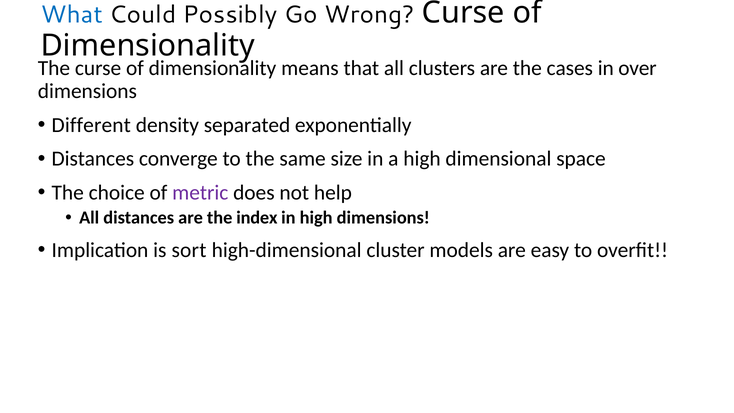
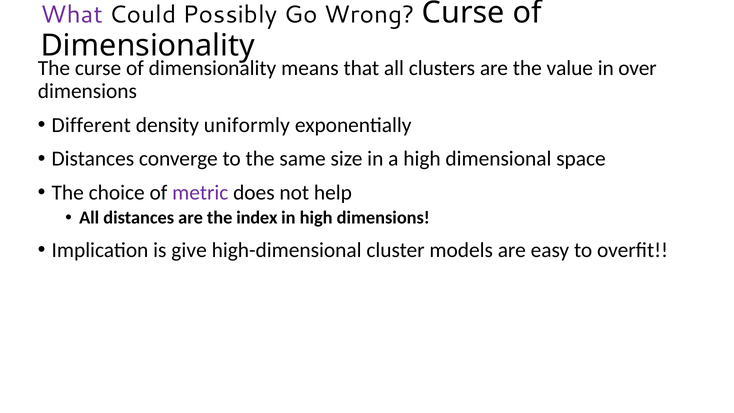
What colour: blue -> purple
cases: cases -> value
separated: separated -> uniformly
sort: sort -> give
